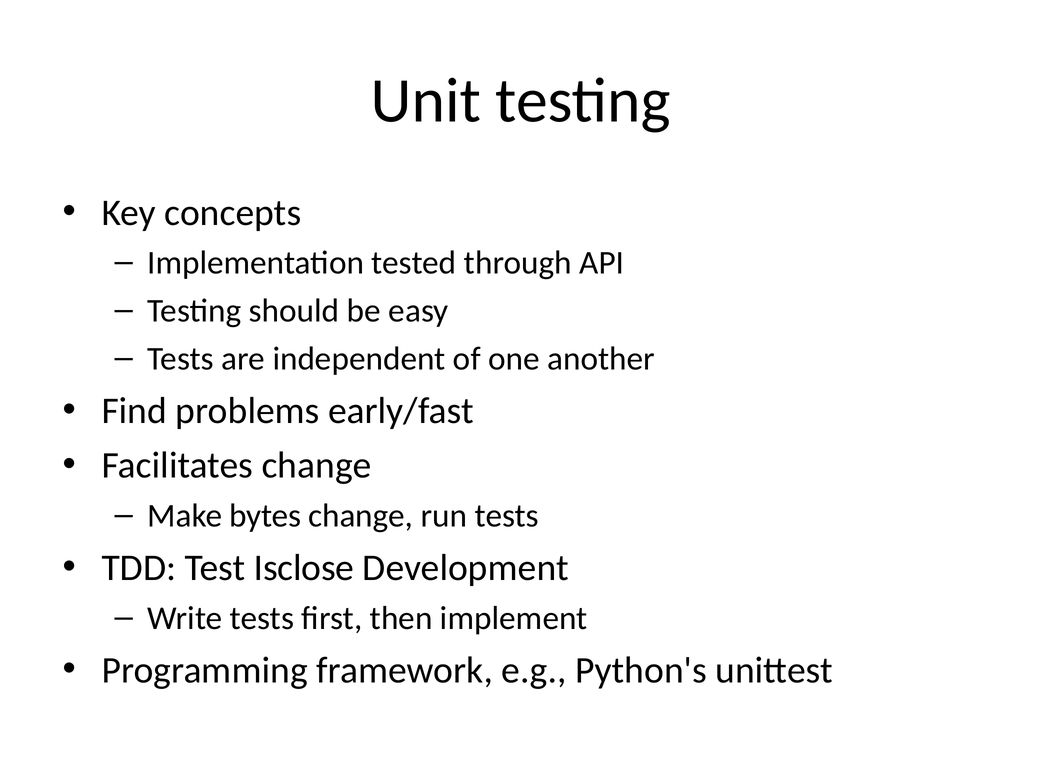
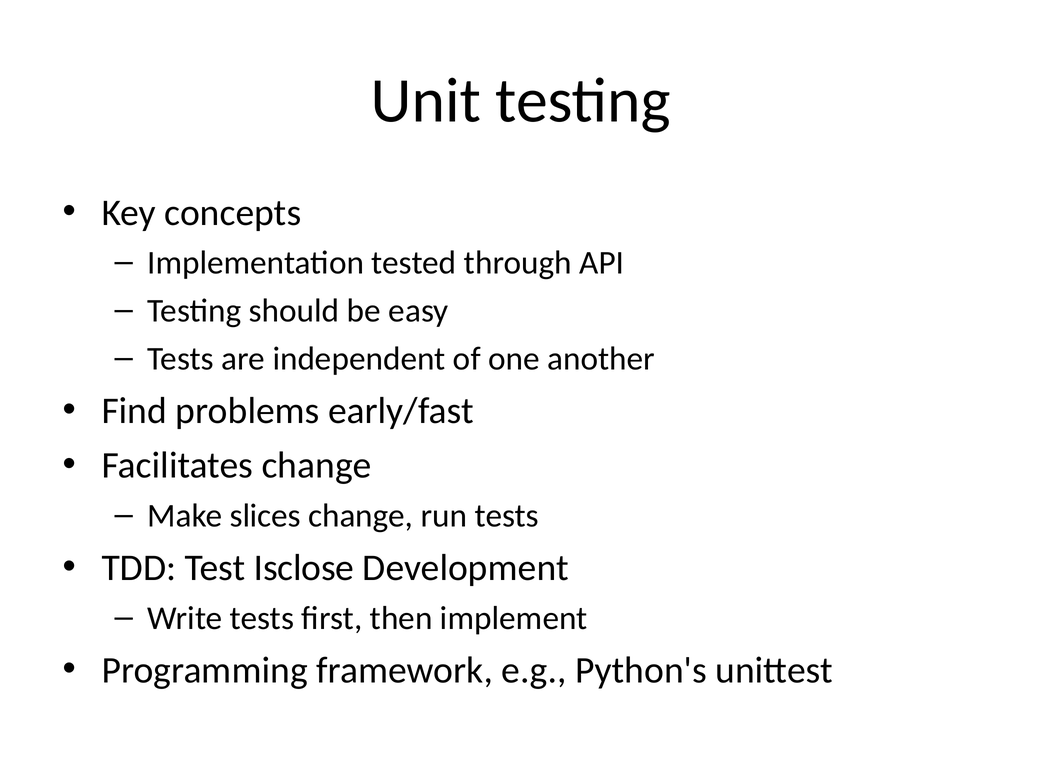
bytes: bytes -> slices
